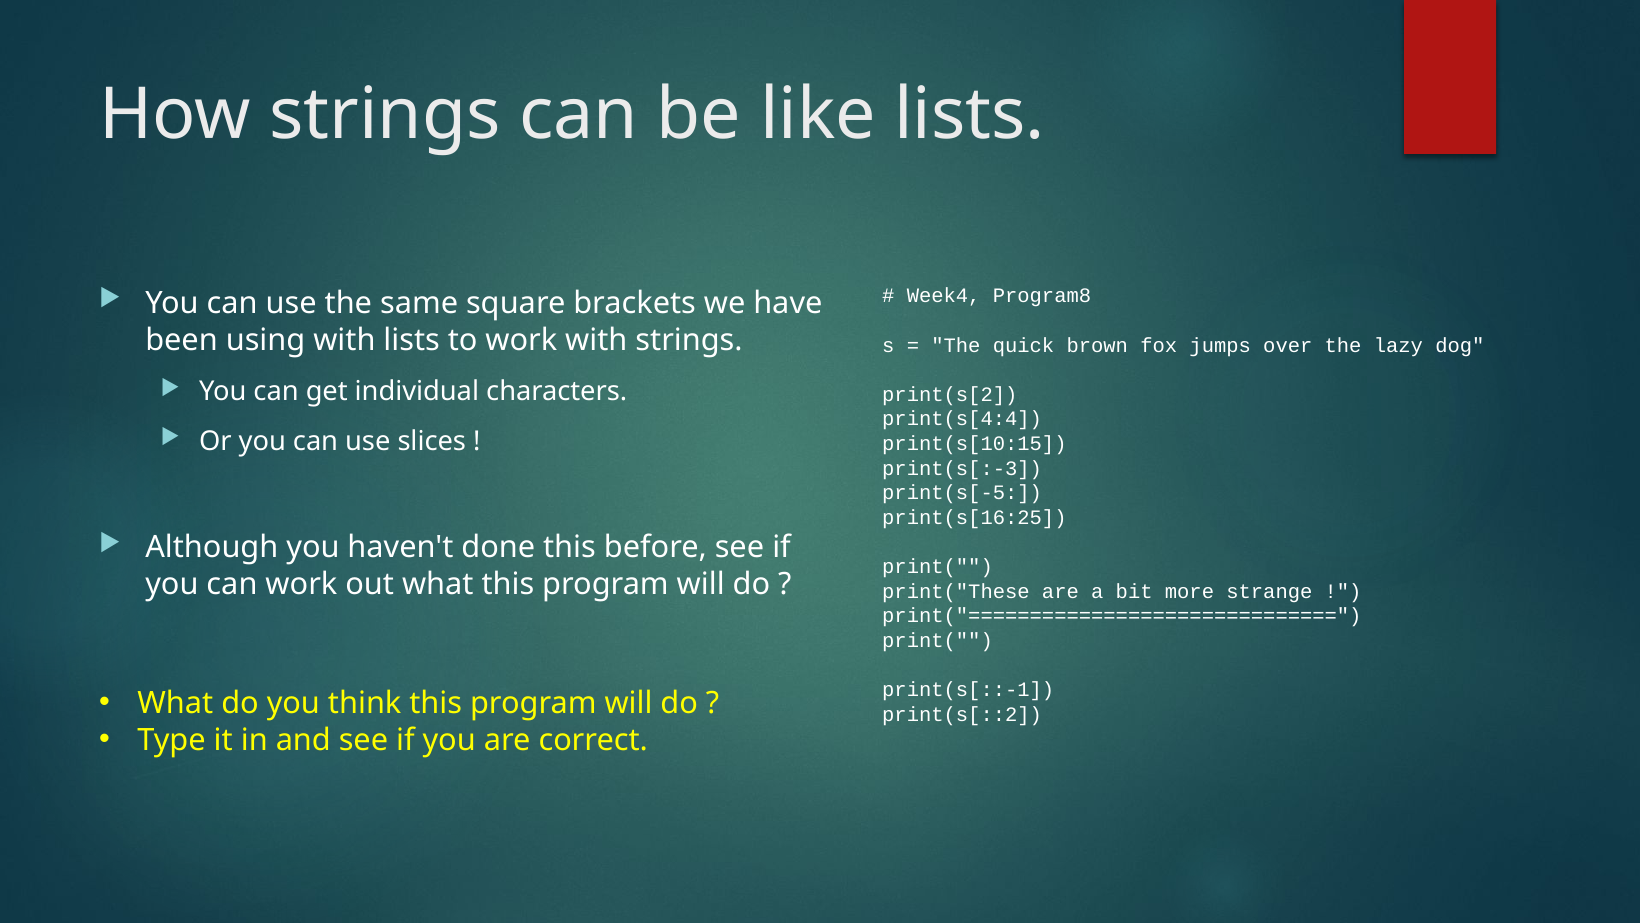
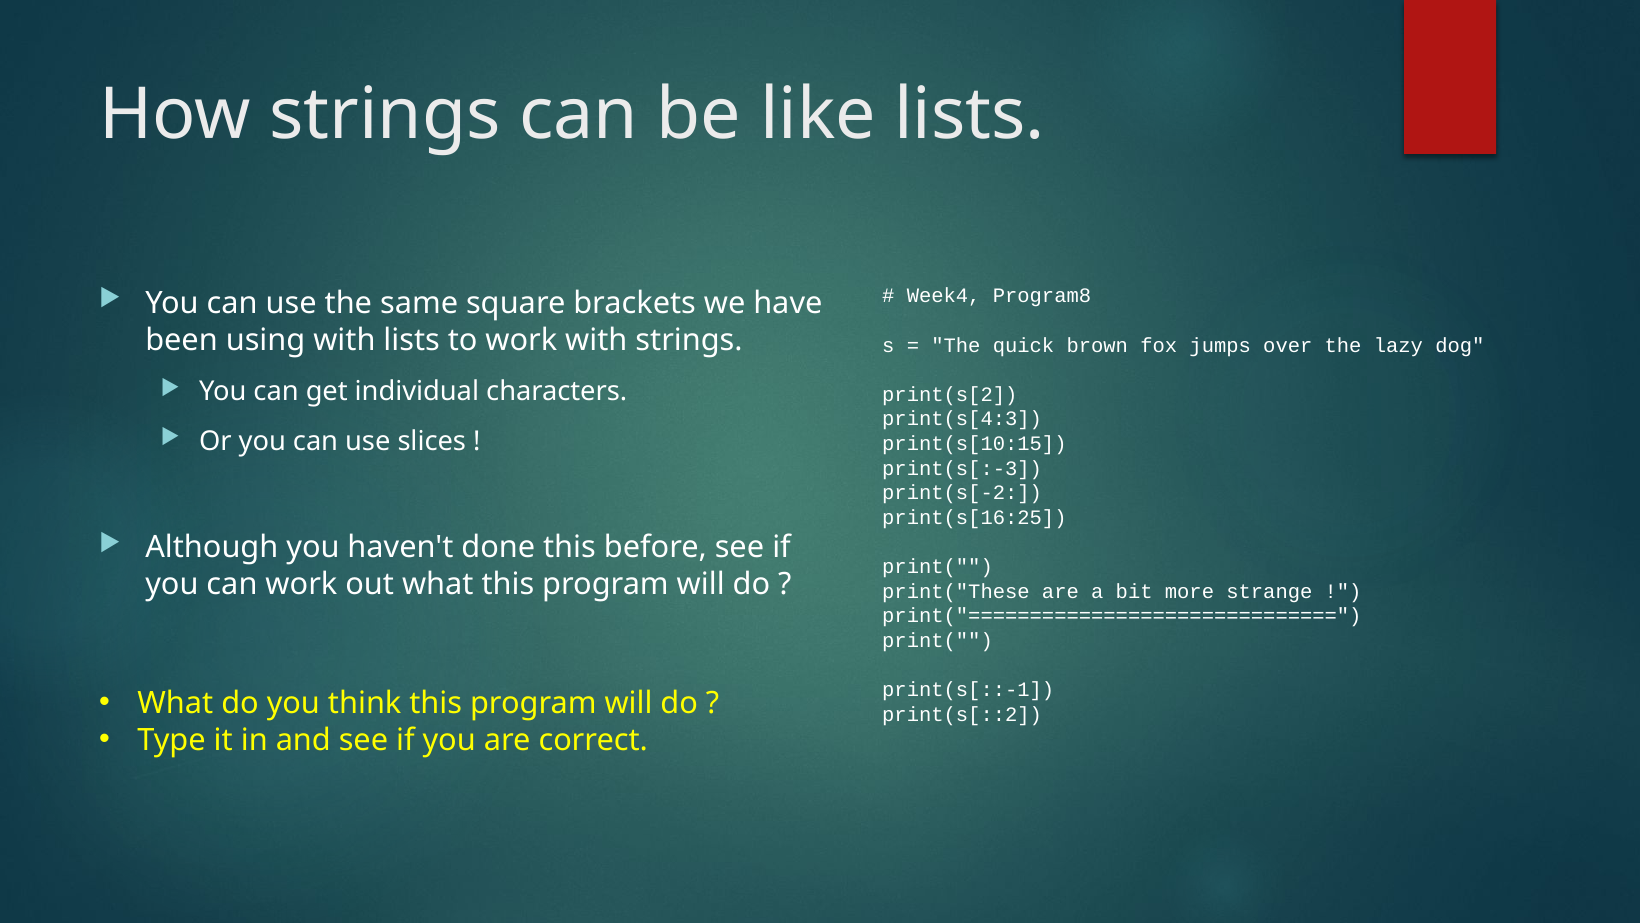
print(s[4:4: print(s[4:4 -> print(s[4:3
print(s[-5: print(s[-5 -> print(s[-2
